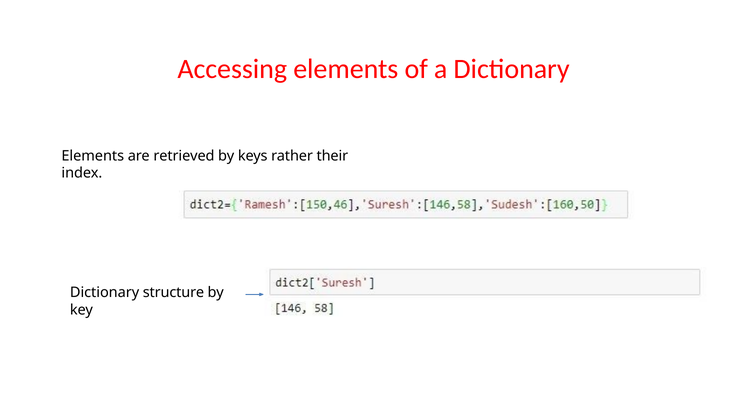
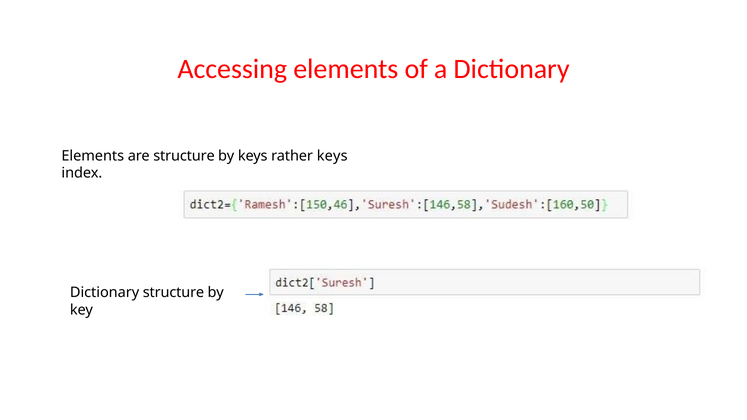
are retrieved: retrieved -> structure
rather their: their -> keys
